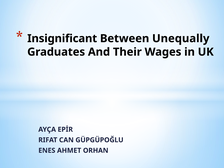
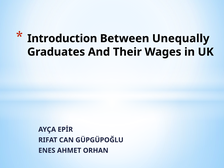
Insignificant: Insignificant -> Introduction
